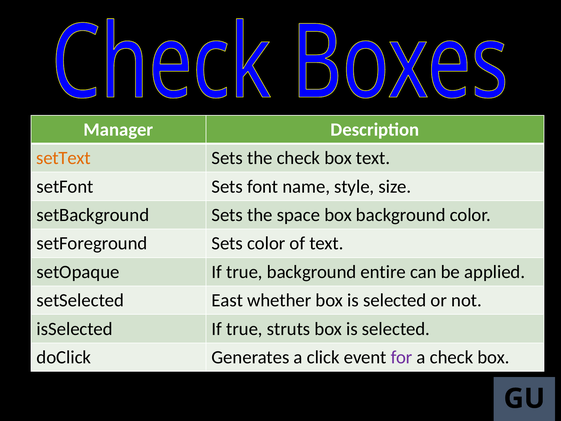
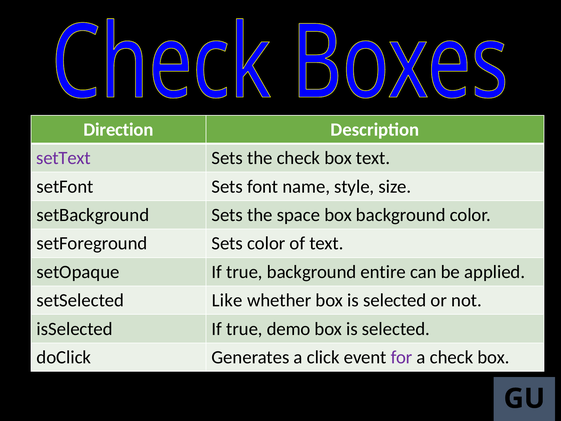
Manager: Manager -> Direction
setText colour: orange -> purple
East: East -> Like
struts: struts -> demo
